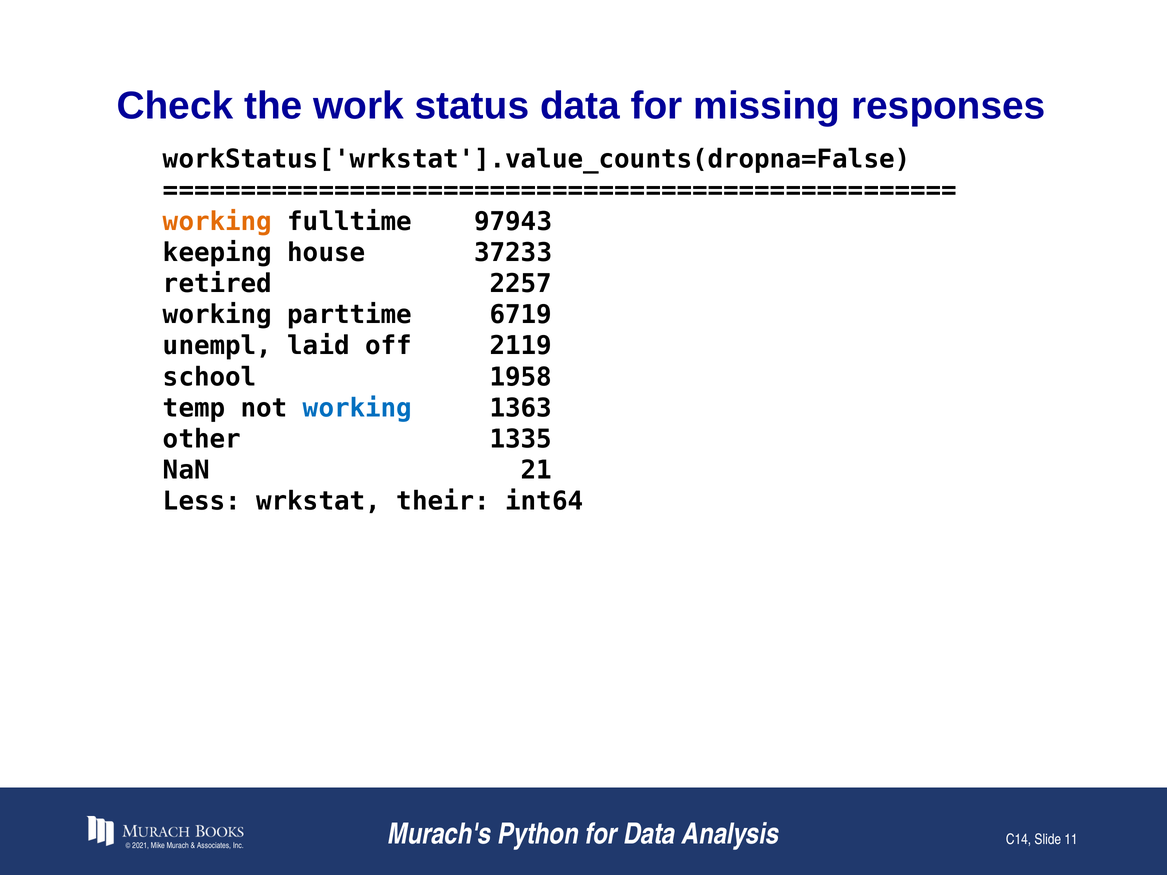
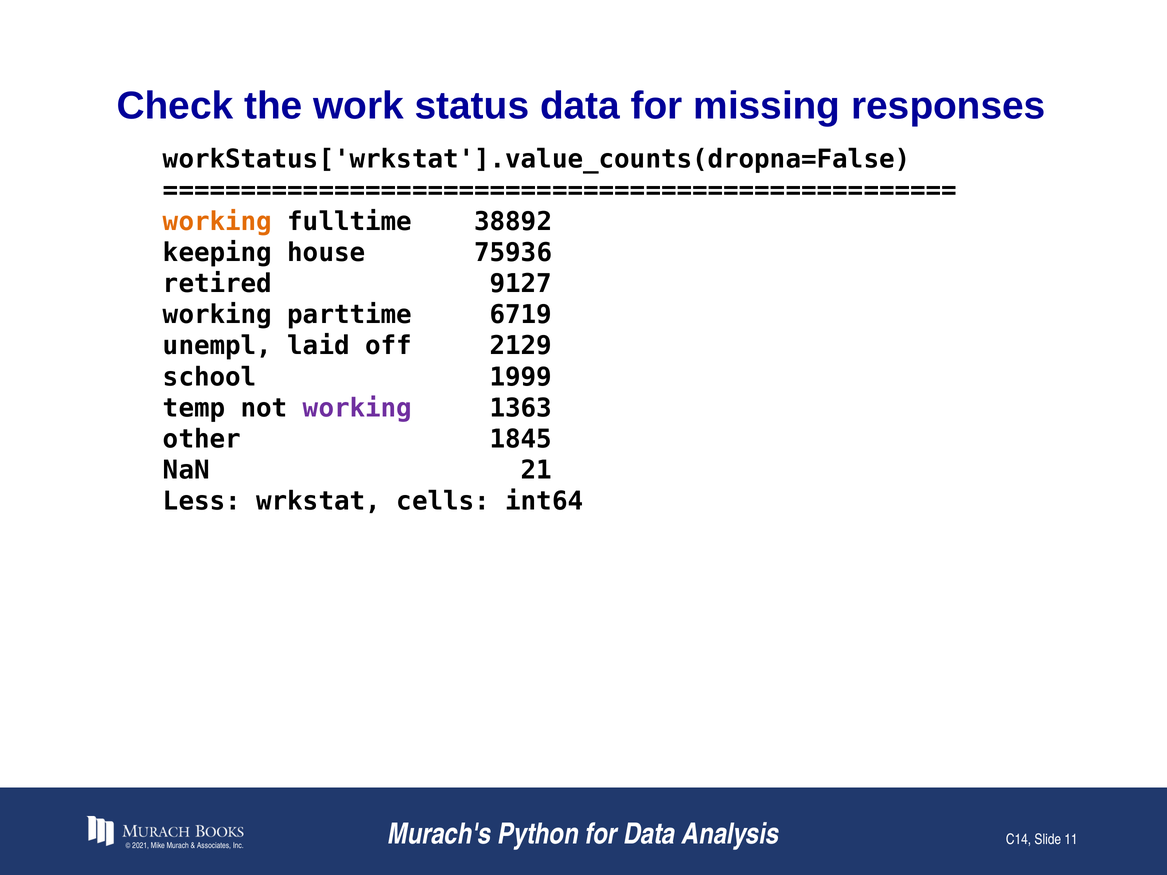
97943: 97943 -> 38892
37233: 37233 -> 75936
2257: 2257 -> 9127
2119: 2119 -> 2129
1958: 1958 -> 1999
working at (358, 408) colour: blue -> purple
1335: 1335 -> 1845
their: their -> cells
